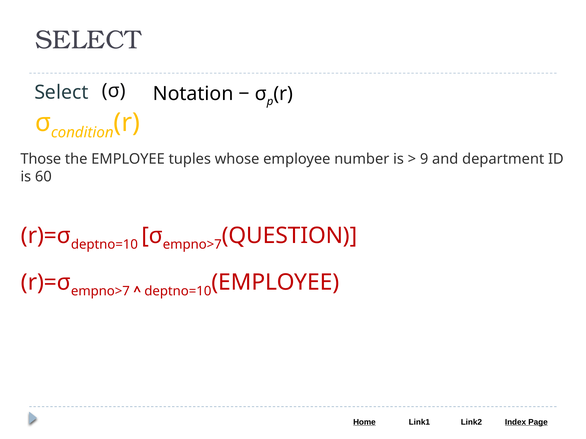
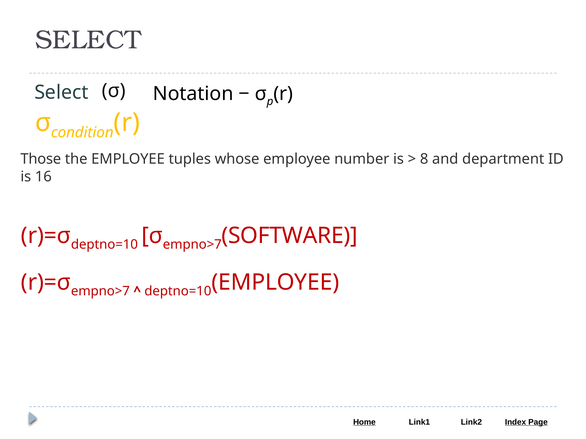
9: 9 -> 8
60: 60 -> 16
QUESTION: QUESTION -> SOFTWARE
